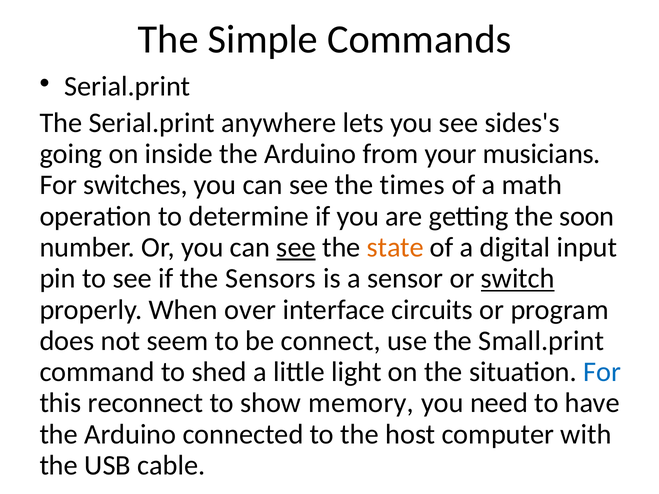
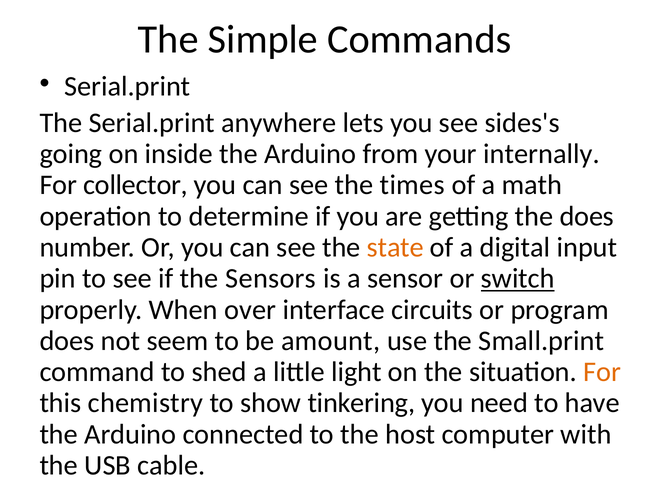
musicians: musicians -> internally
switches: switches -> collector
the soon: soon -> does
see at (296, 247) underline: present -> none
connect: connect -> amount
For at (602, 372) colour: blue -> orange
reconnect: reconnect -> chemistry
memory: memory -> tinkering
